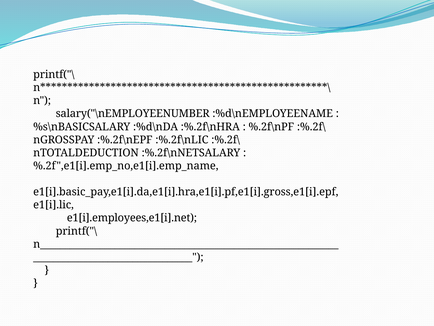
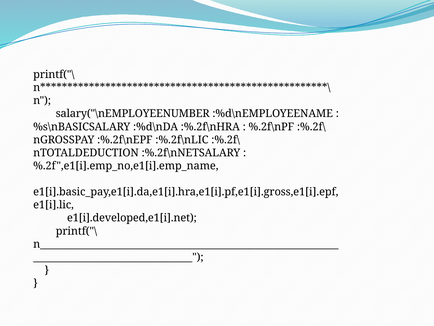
e1[i].employees,e1[i].net: e1[i].employees,e1[i].net -> e1[i].developed,e1[i].net
